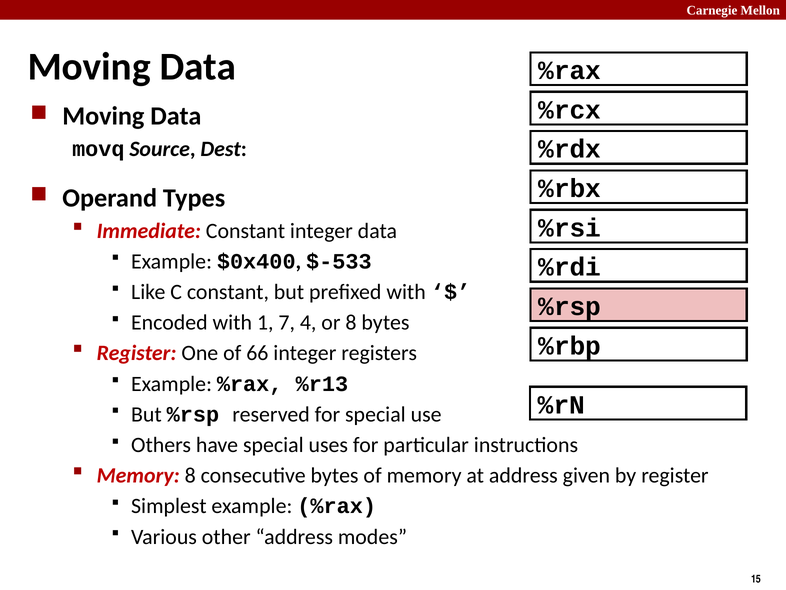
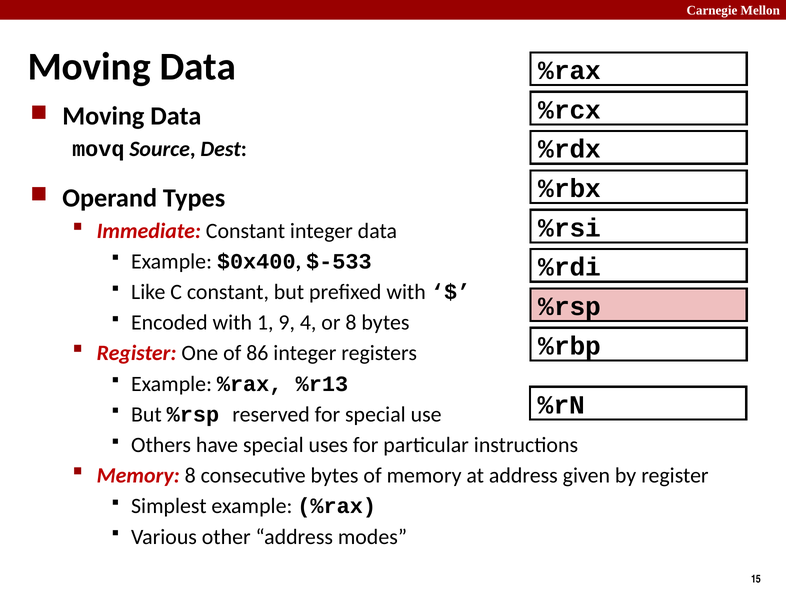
7: 7 -> 9
66: 66 -> 86
